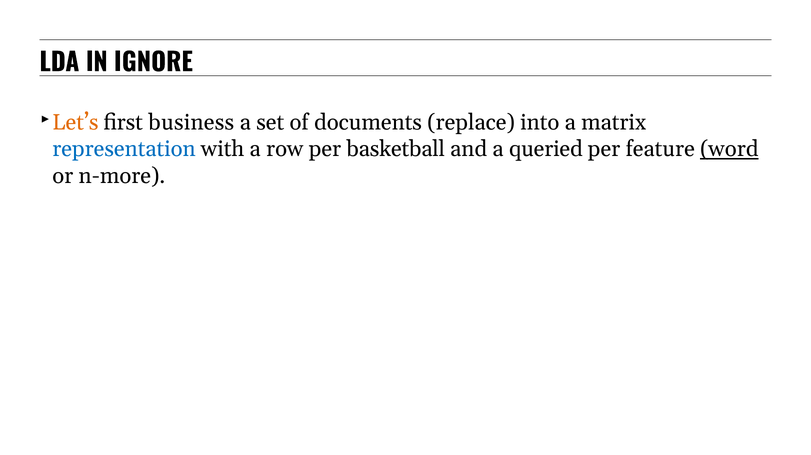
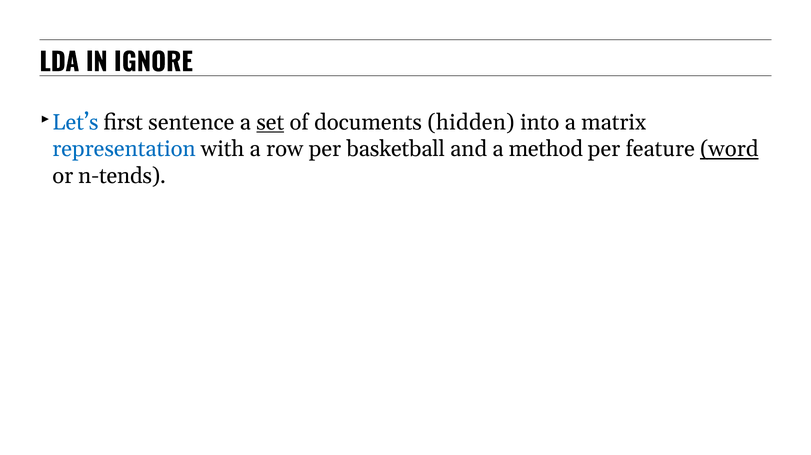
Let’s colour: orange -> blue
business: business -> sentence
set underline: none -> present
replace: replace -> hidden
queried: queried -> method
n-more: n-more -> n-tends
